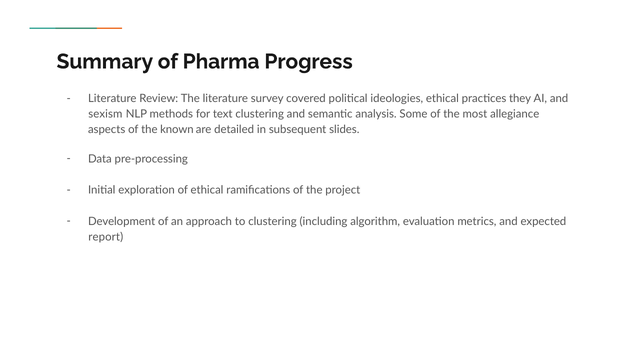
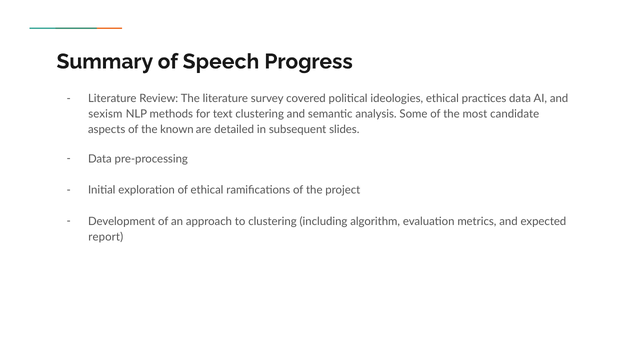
Pharma: Pharma -> Speech
practices they: they -> data
allegiance: allegiance -> candidate
